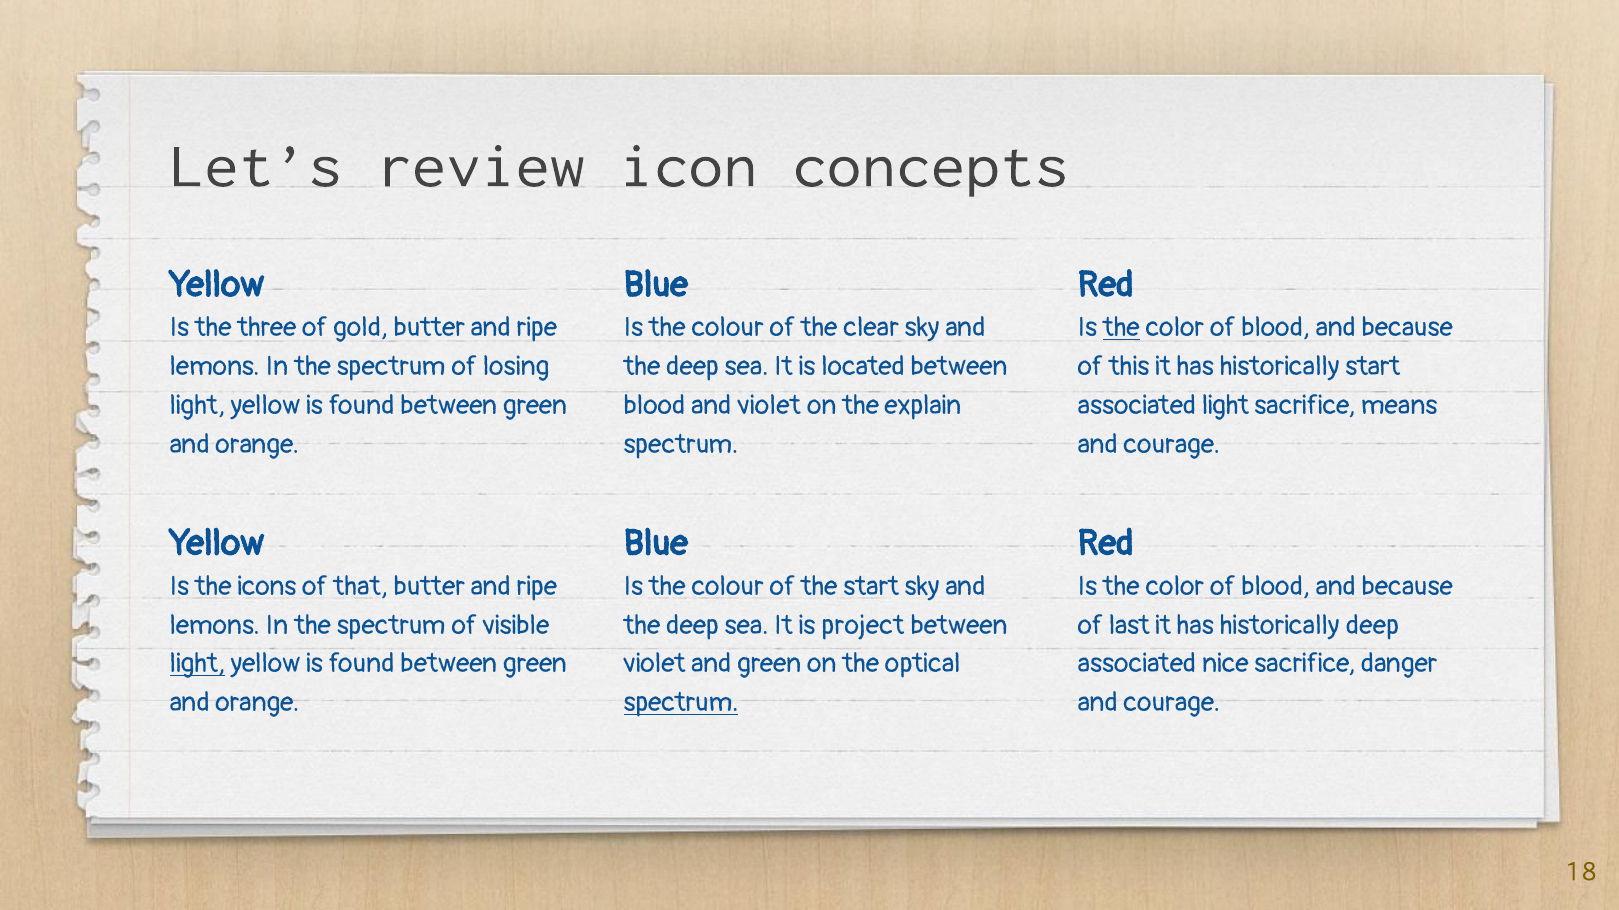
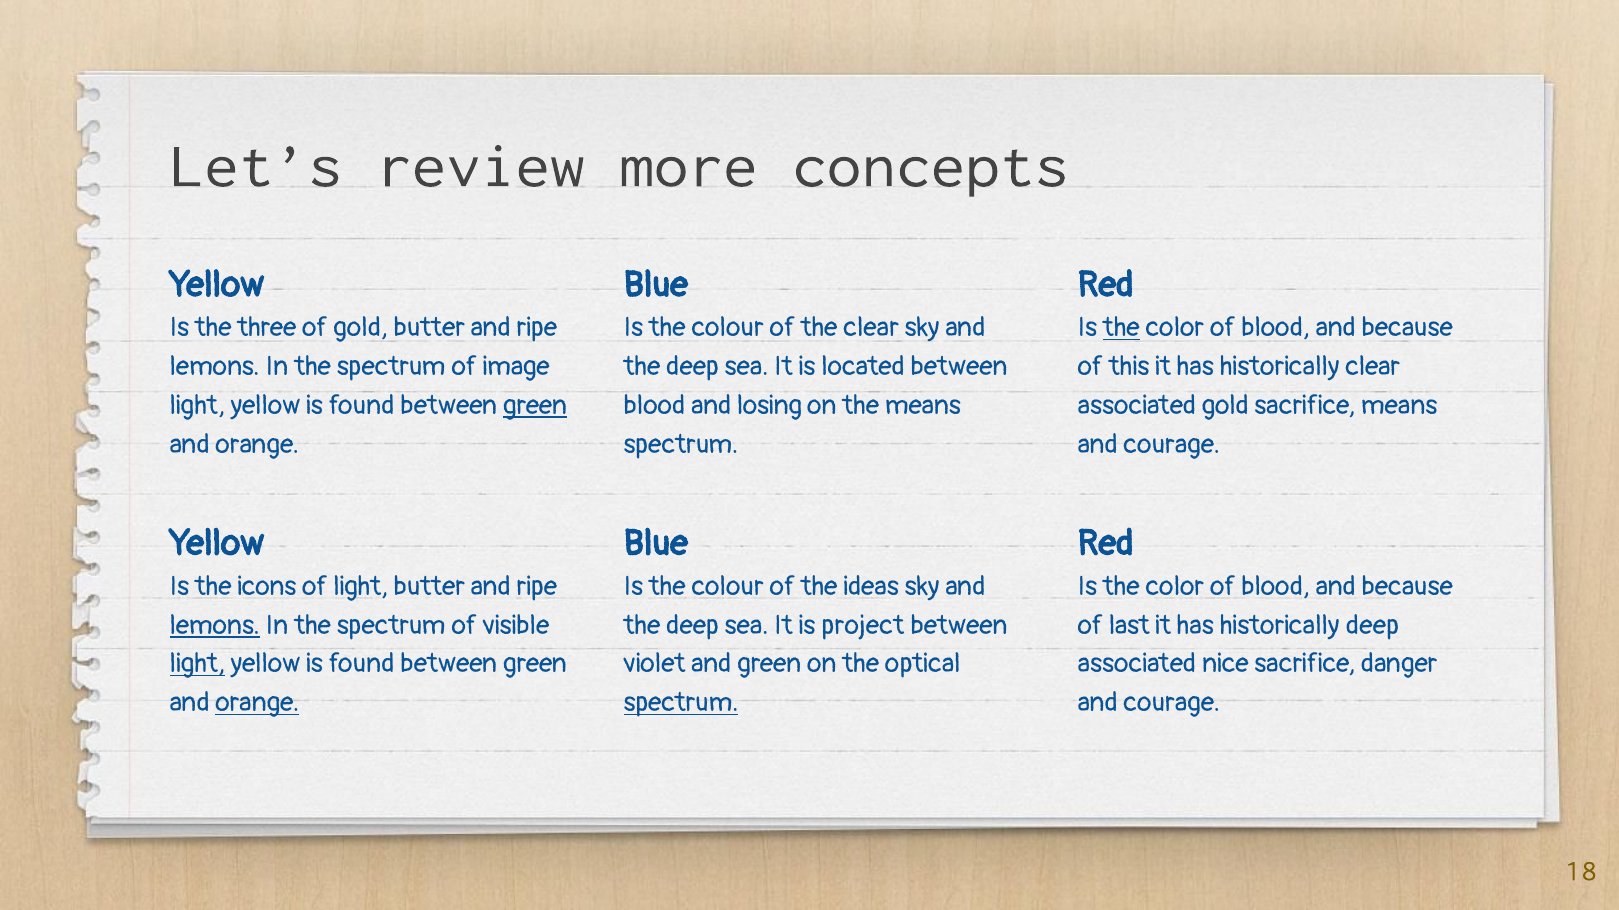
icon: icon -> more
losing: losing -> image
historically start: start -> clear
green at (535, 406) underline: none -> present
and violet: violet -> losing
the explain: explain -> means
associated light: light -> gold
of that: that -> light
the start: start -> ideas
lemons at (215, 626) underline: none -> present
orange at (257, 703) underline: none -> present
